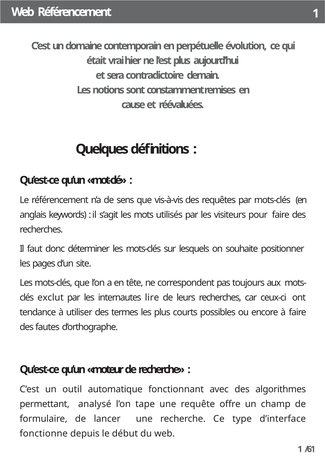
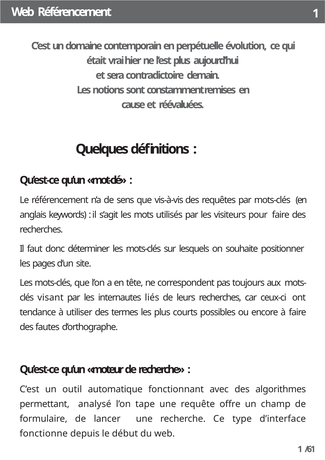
exclut: exclut -> visant
lire: lire -> liés
